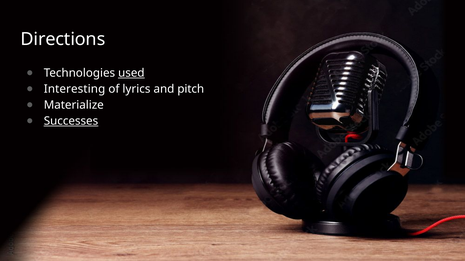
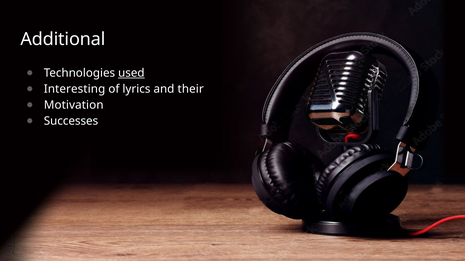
Directions: Directions -> Additional
pitch: pitch -> their
Materialize: Materialize -> Motivation
Successes underline: present -> none
